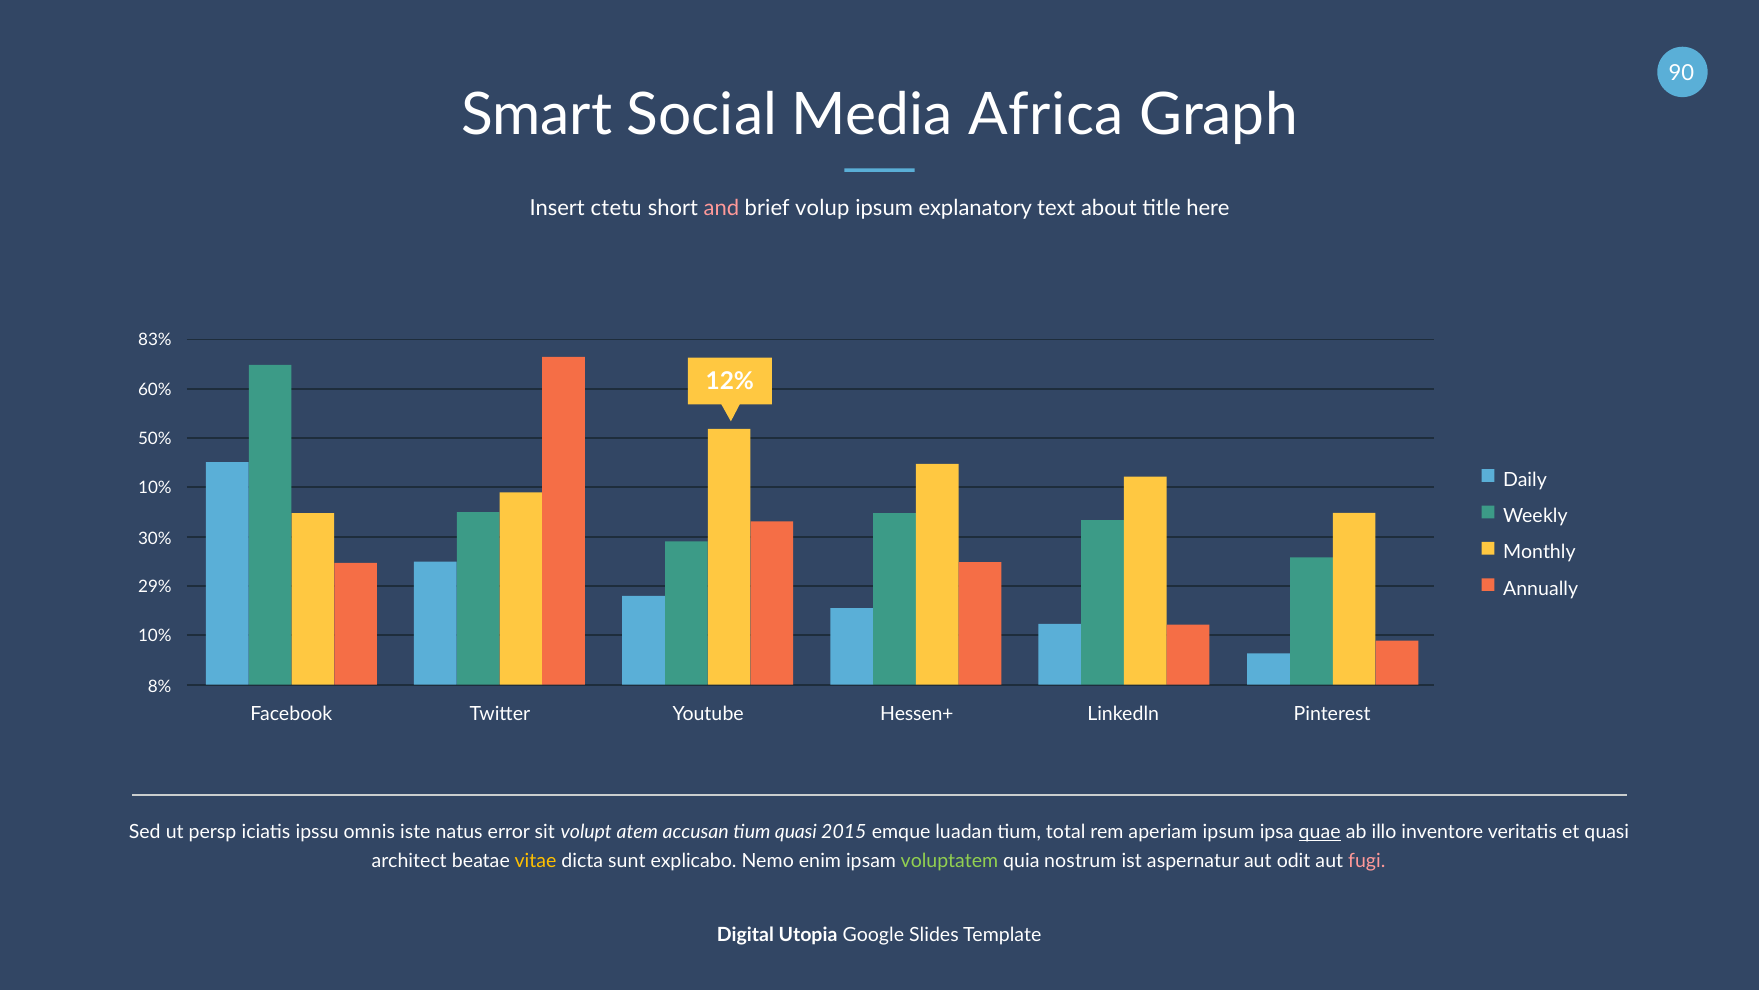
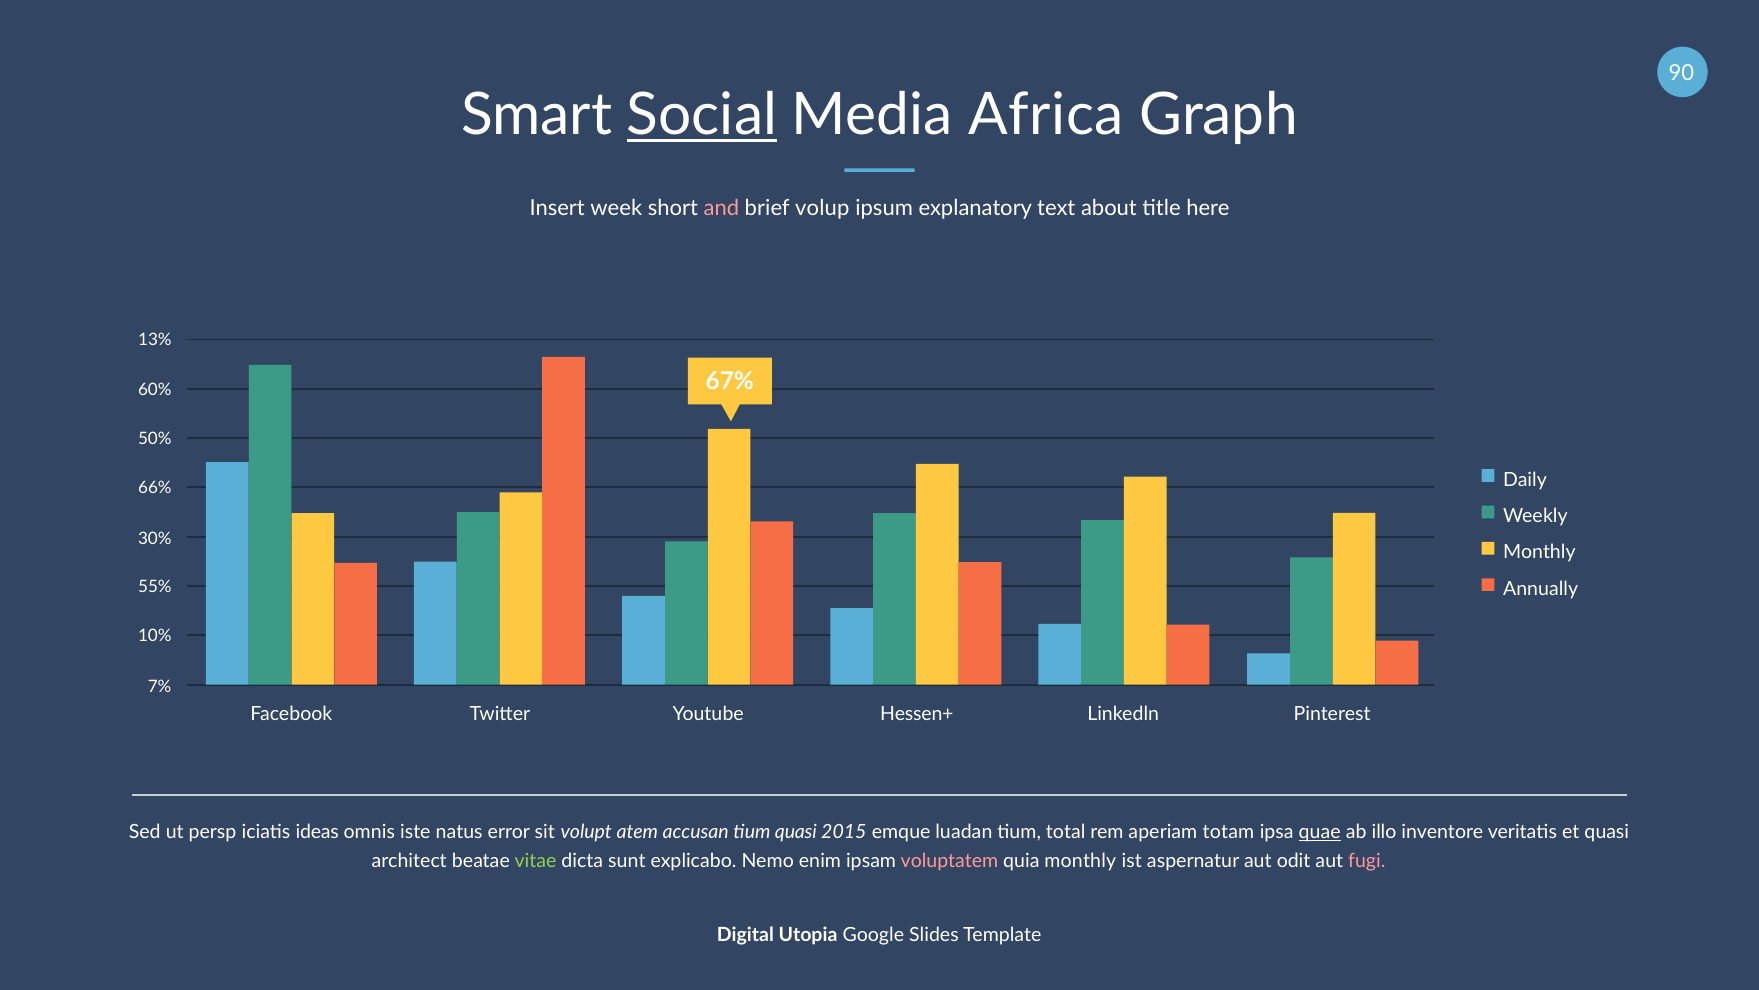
Social underline: none -> present
ctetu: ctetu -> week
83%: 83% -> 13%
12%: 12% -> 67%
10% at (155, 487): 10% -> 66%
29%: 29% -> 55%
8%: 8% -> 7%
ipssu: ipssu -> ideas
aperiam ipsum: ipsum -> totam
vitae colour: yellow -> light green
voluptatem colour: light green -> pink
quia nostrum: nostrum -> monthly
